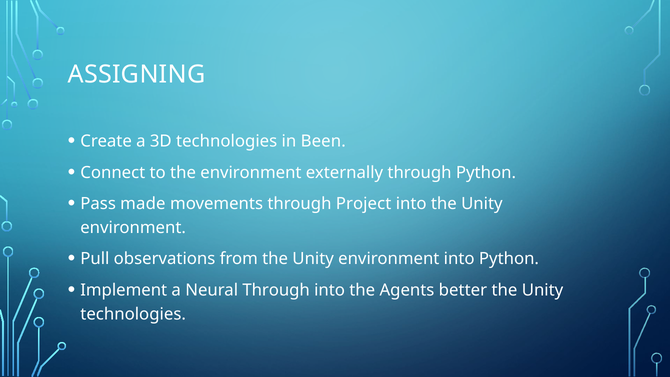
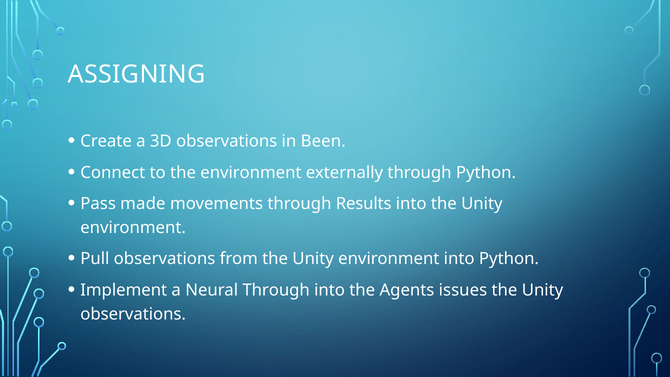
3D technologies: technologies -> observations
Project: Project -> Results
better: better -> issues
technologies at (133, 314): technologies -> observations
